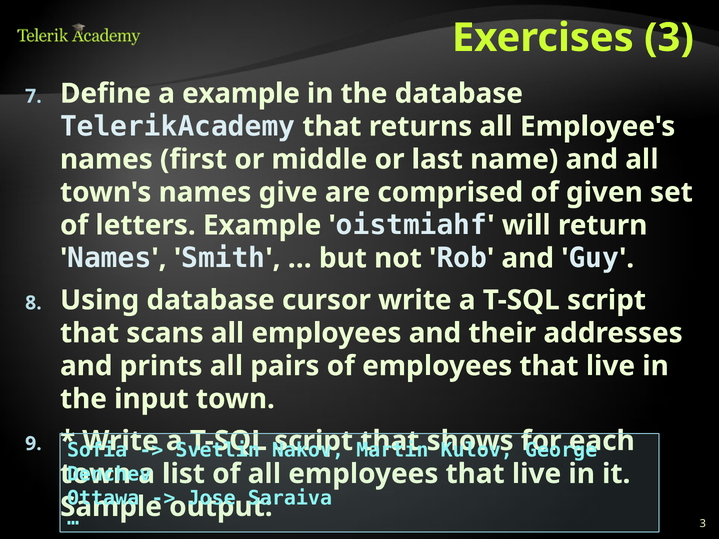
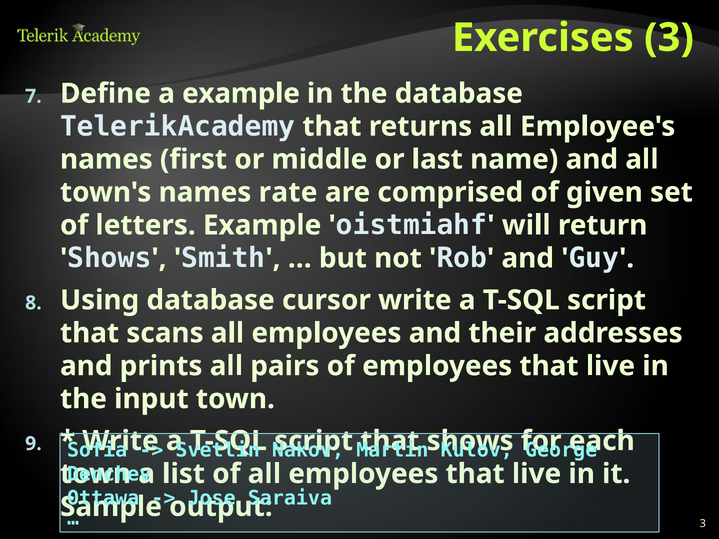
give: give -> rate
Names at (109, 258): Names -> Shows
